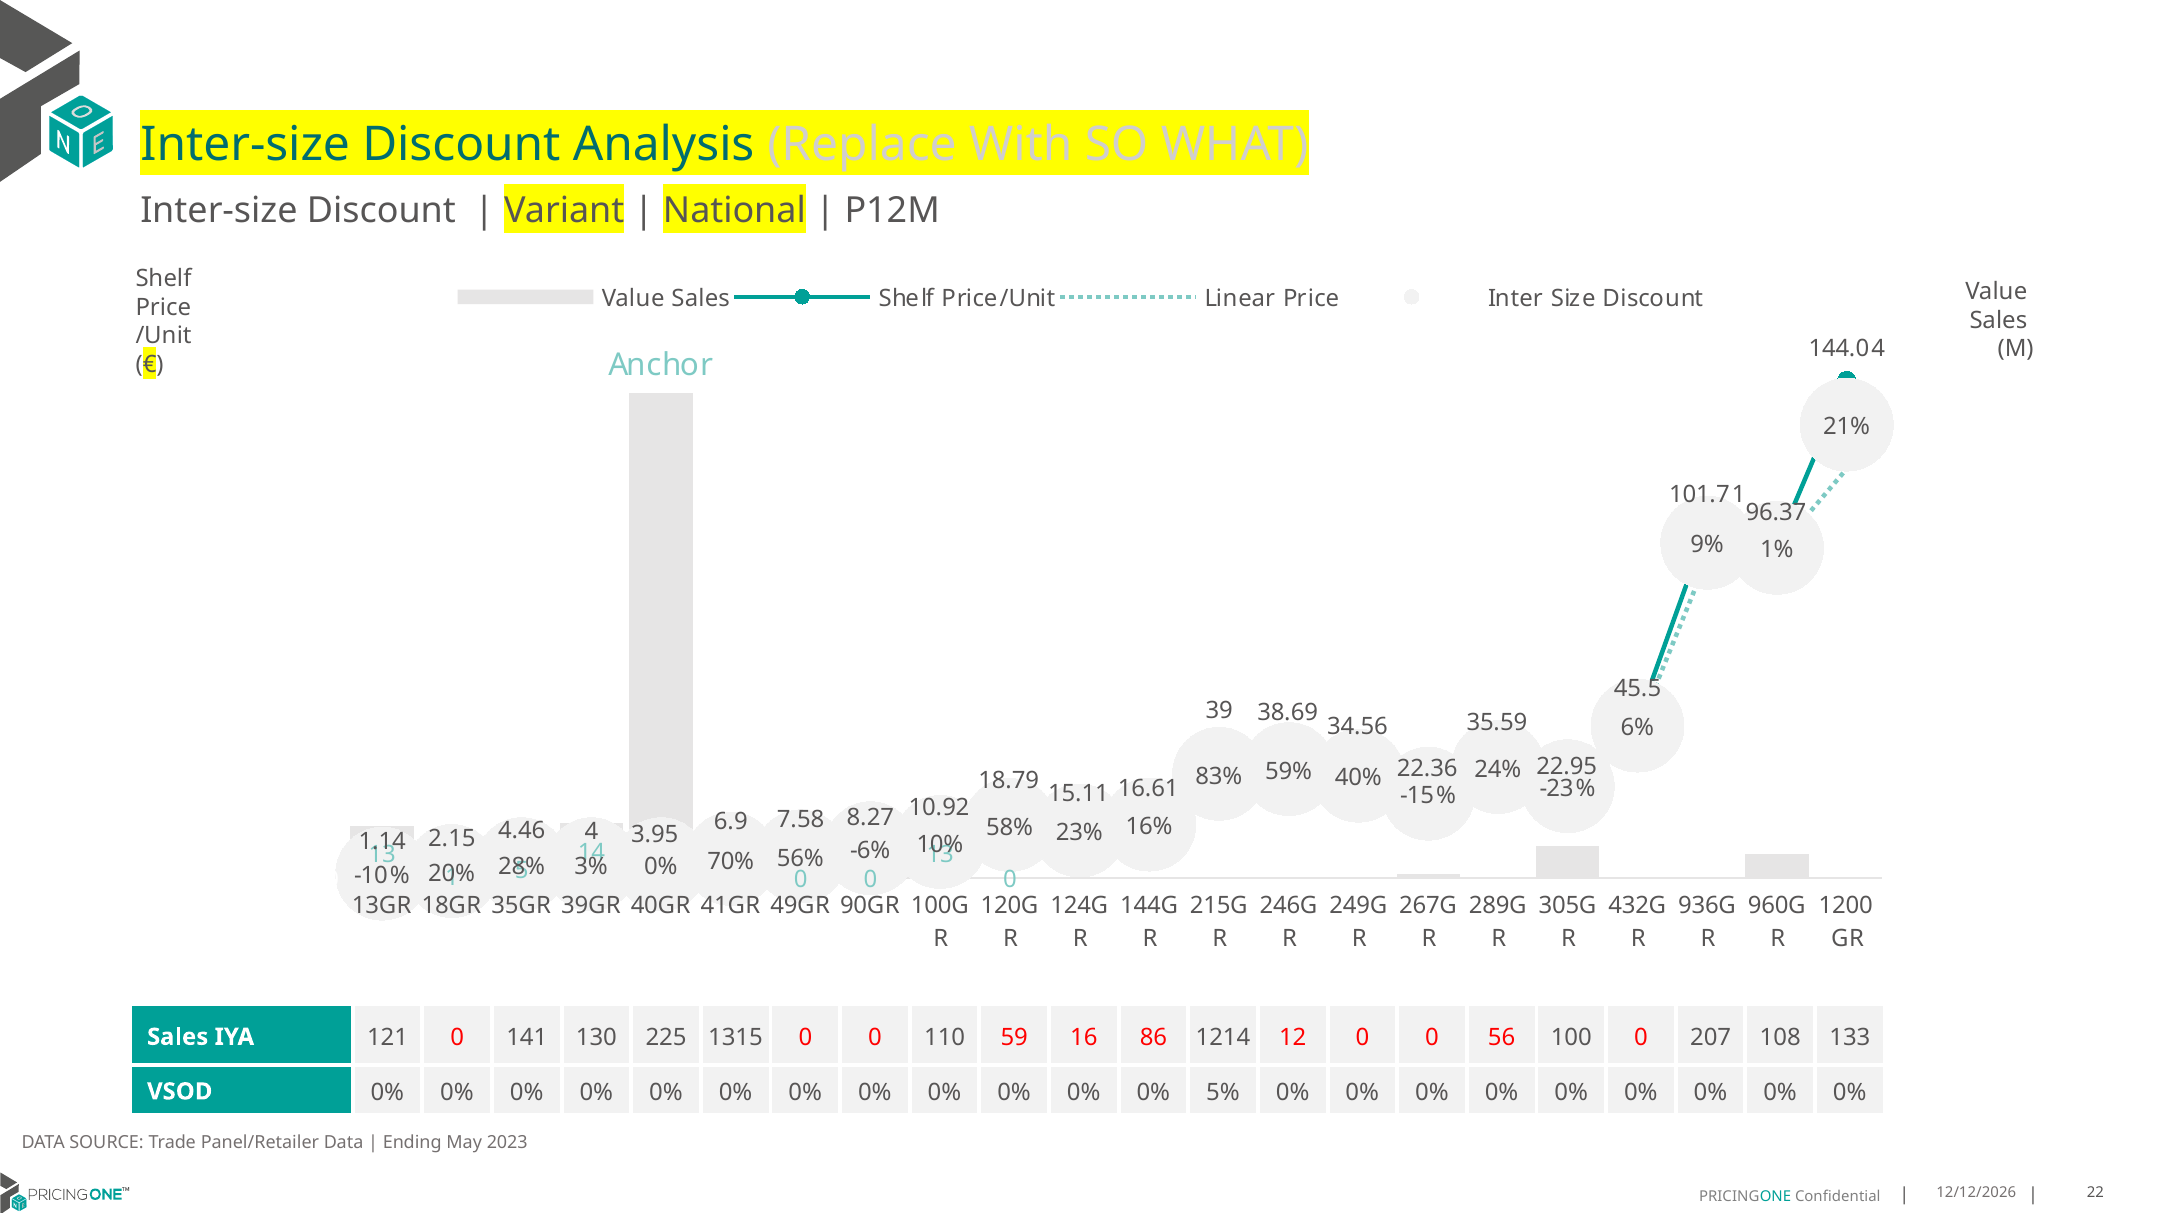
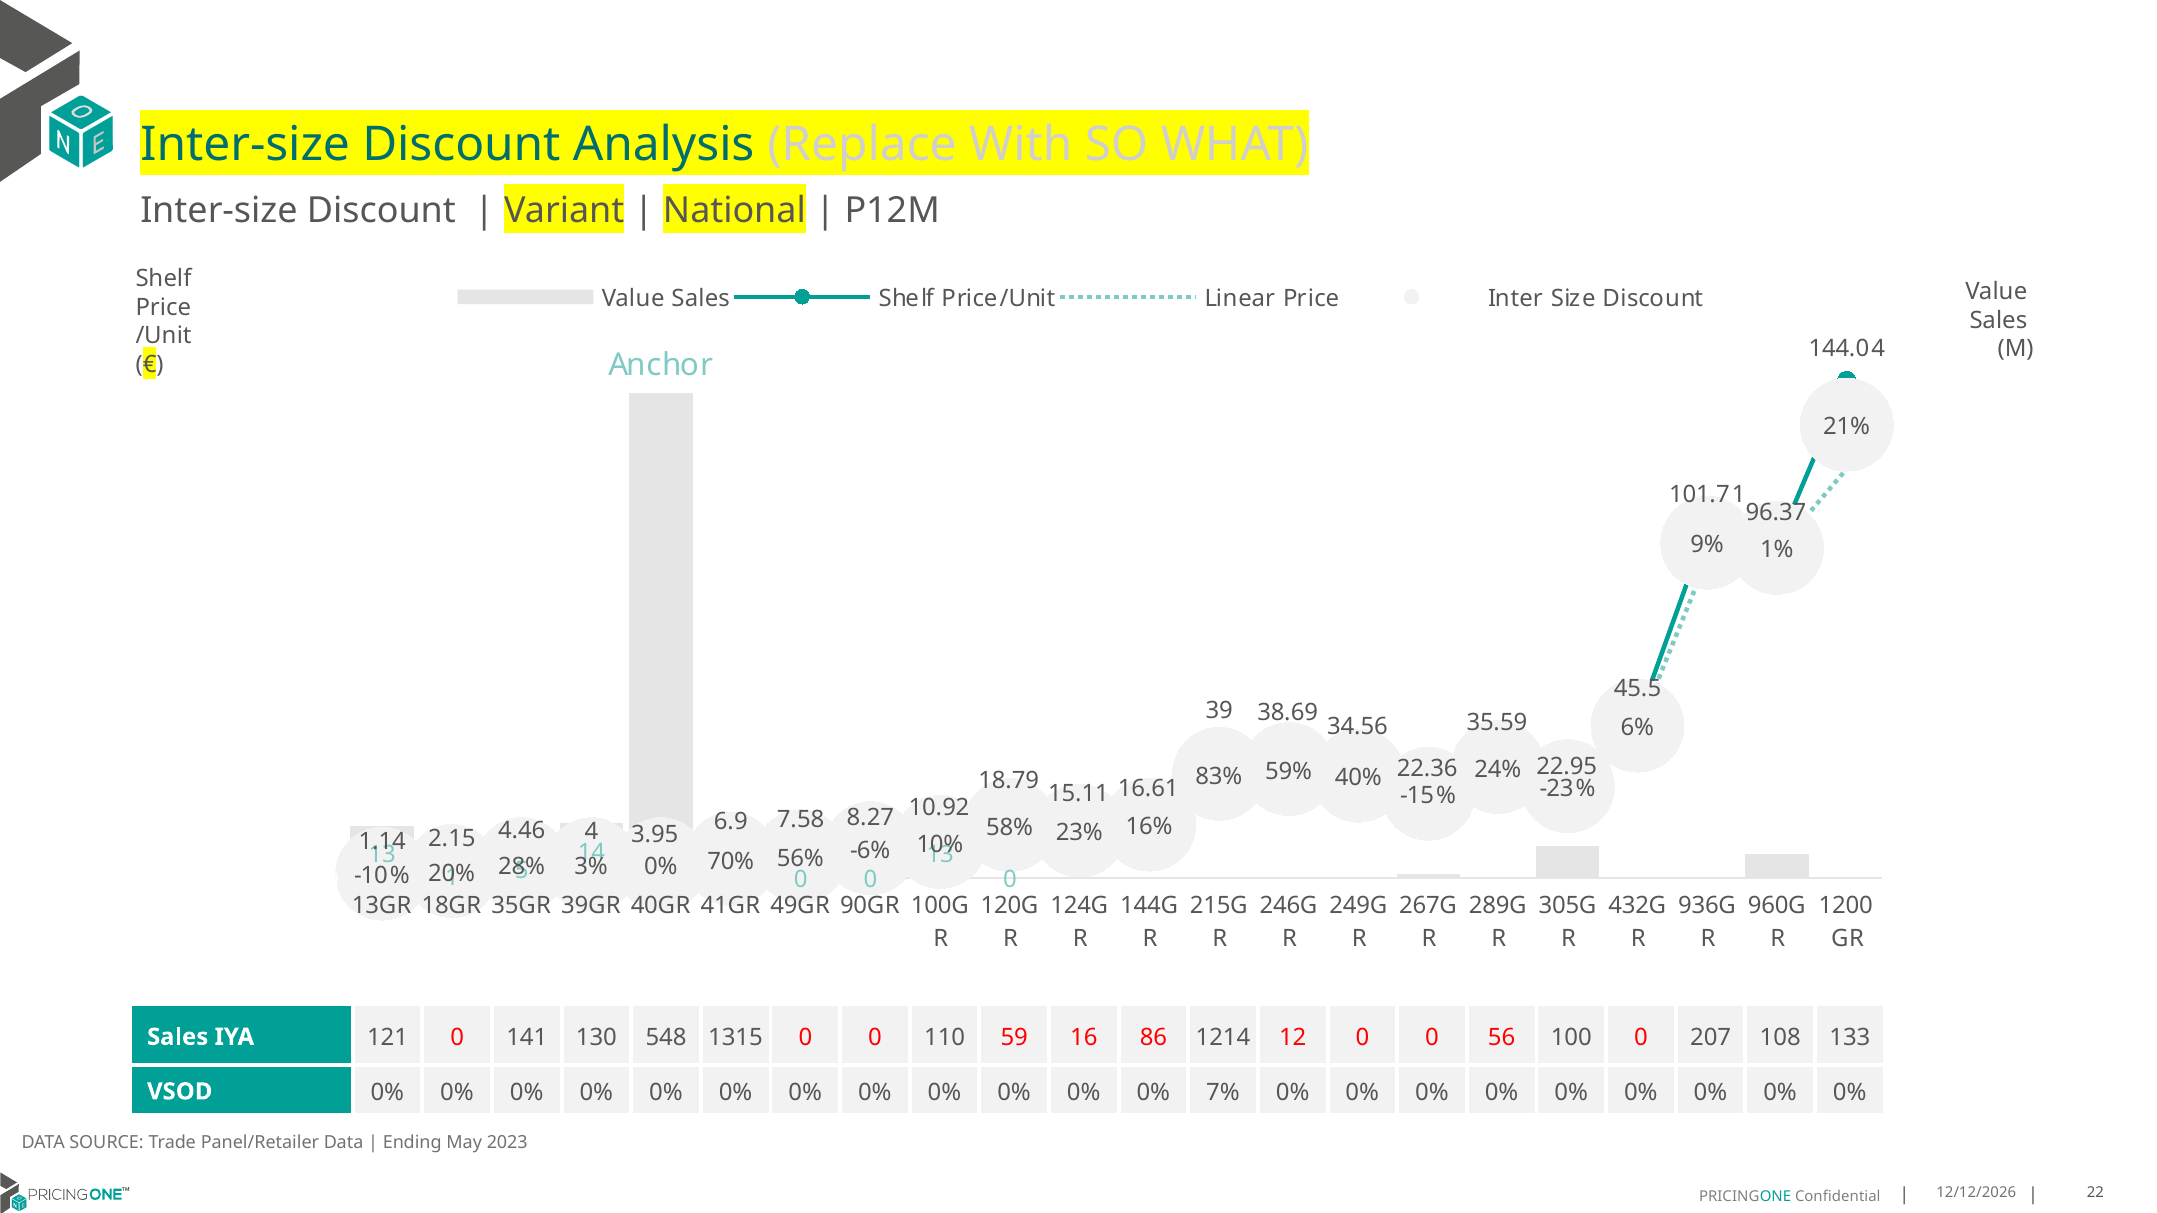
225: 225 -> 548
5%: 5% -> 7%
